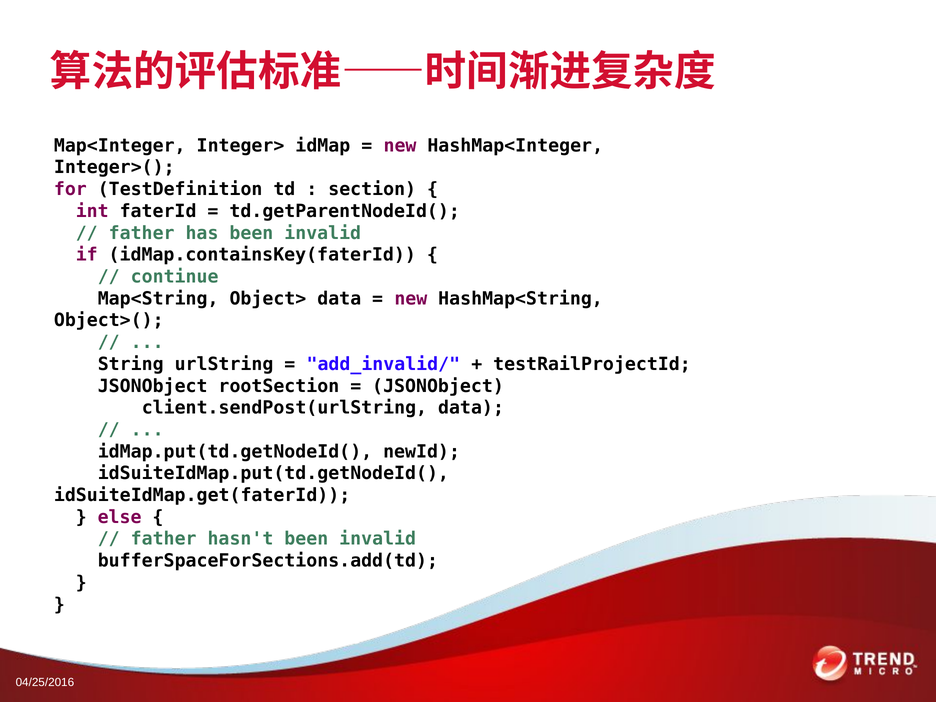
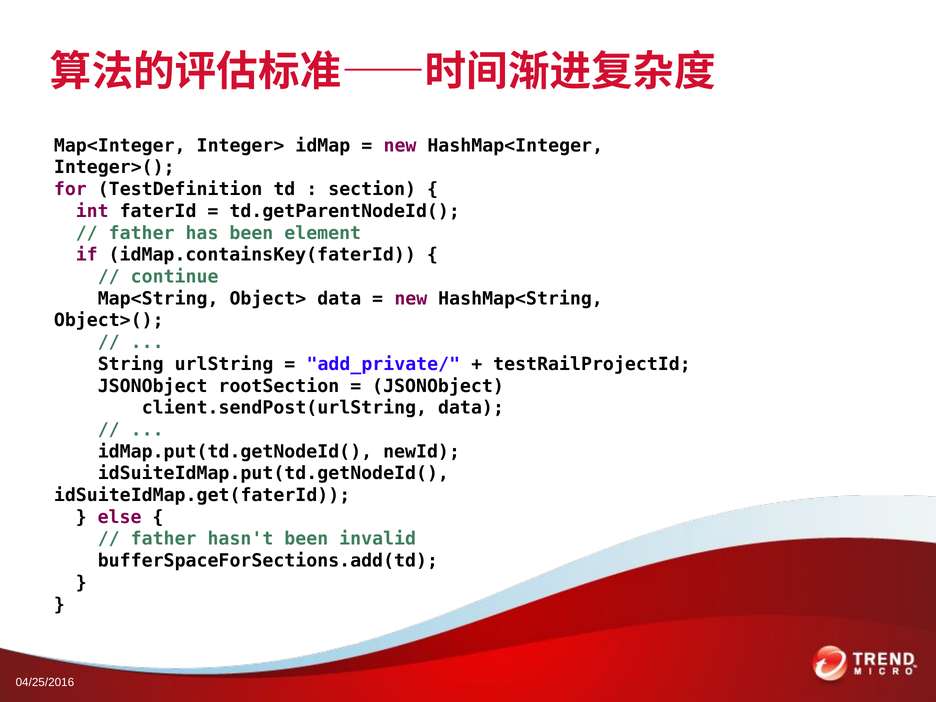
has been invalid: invalid -> element
add_invalid/: add_invalid/ -> add_private/
